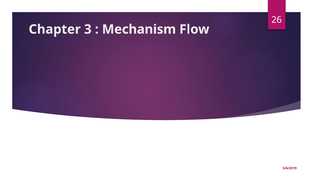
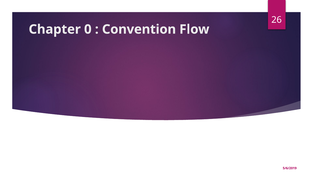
3: 3 -> 0
Mechanism: Mechanism -> Convention
